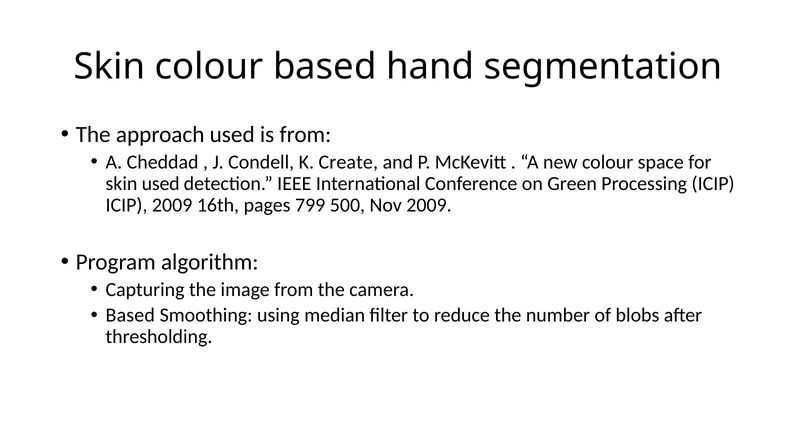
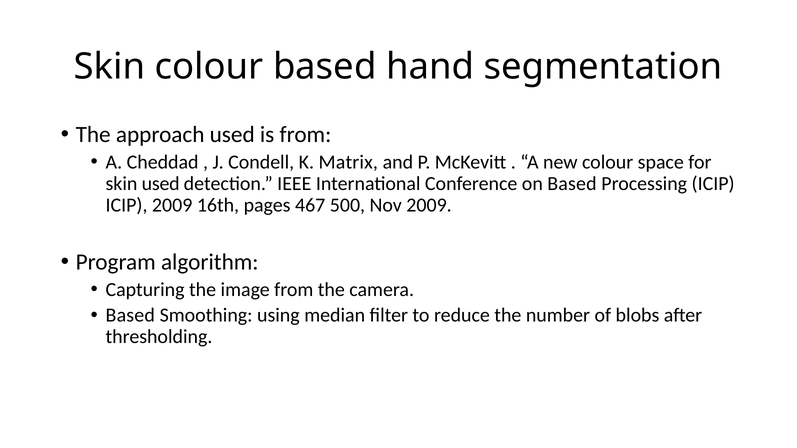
Create: Create -> Matrix
on Green: Green -> Based
799: 799 -> 467
